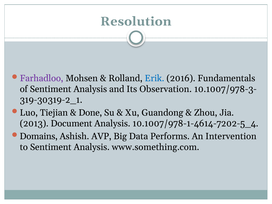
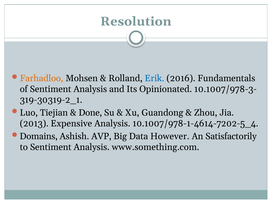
Farhadloo colour: purple -> orange
Observation: Observation -> Opinionated
Document: Document -> Expensive
Performs: Performs -> However
Intervention: Intervention -> Satisfactorily
